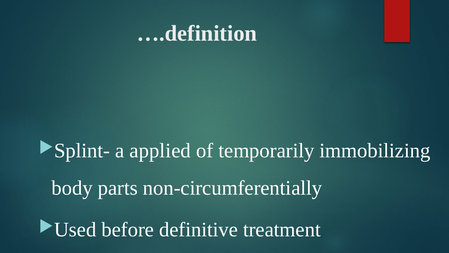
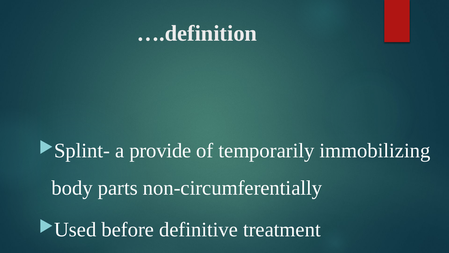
applied: applied -> provide
